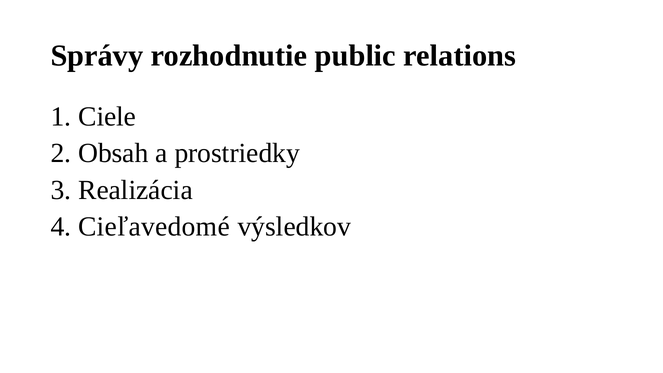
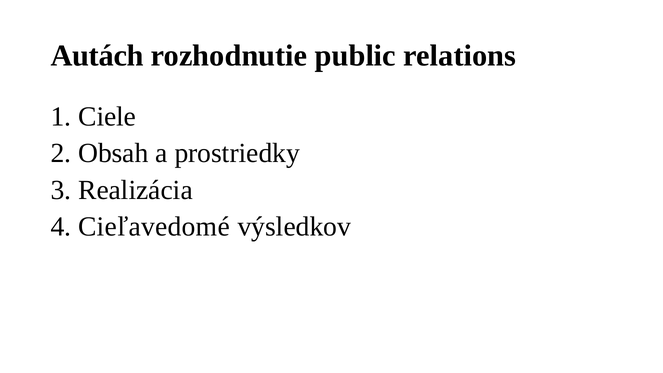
Správy: Správy -> Autách
